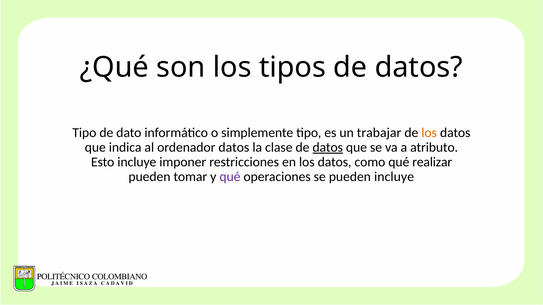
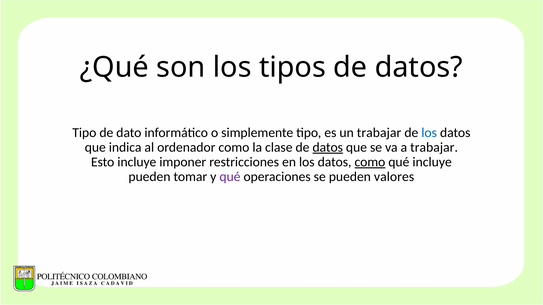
los at (429, 133) colour: orange -> blue
ordenador datos: datos -> como
a atributo: atributo -> trabajar
como at (370, 162) underline: none -> present
qué realizar: realizar -> incluye
pueden incluye: incluye -> valores
